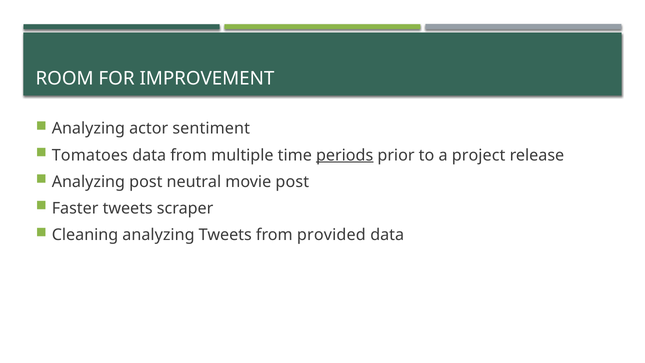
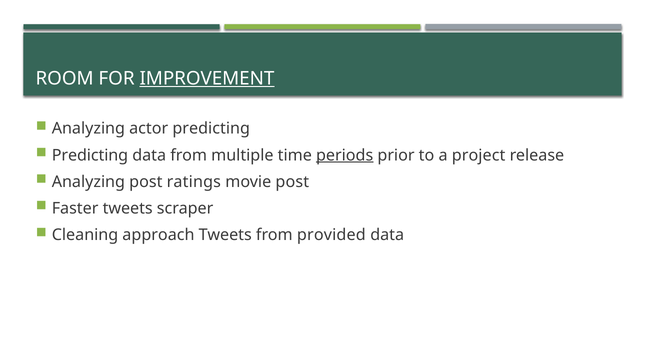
IMPROVEMENT underline: none -> present
actor sentiment: sentiment -> predicting
Tomatoes at (90, 155): Tomatoes -> Predicting
neutral: neutral -> ratings
Cleaning analyzing: analyzing -> approach
